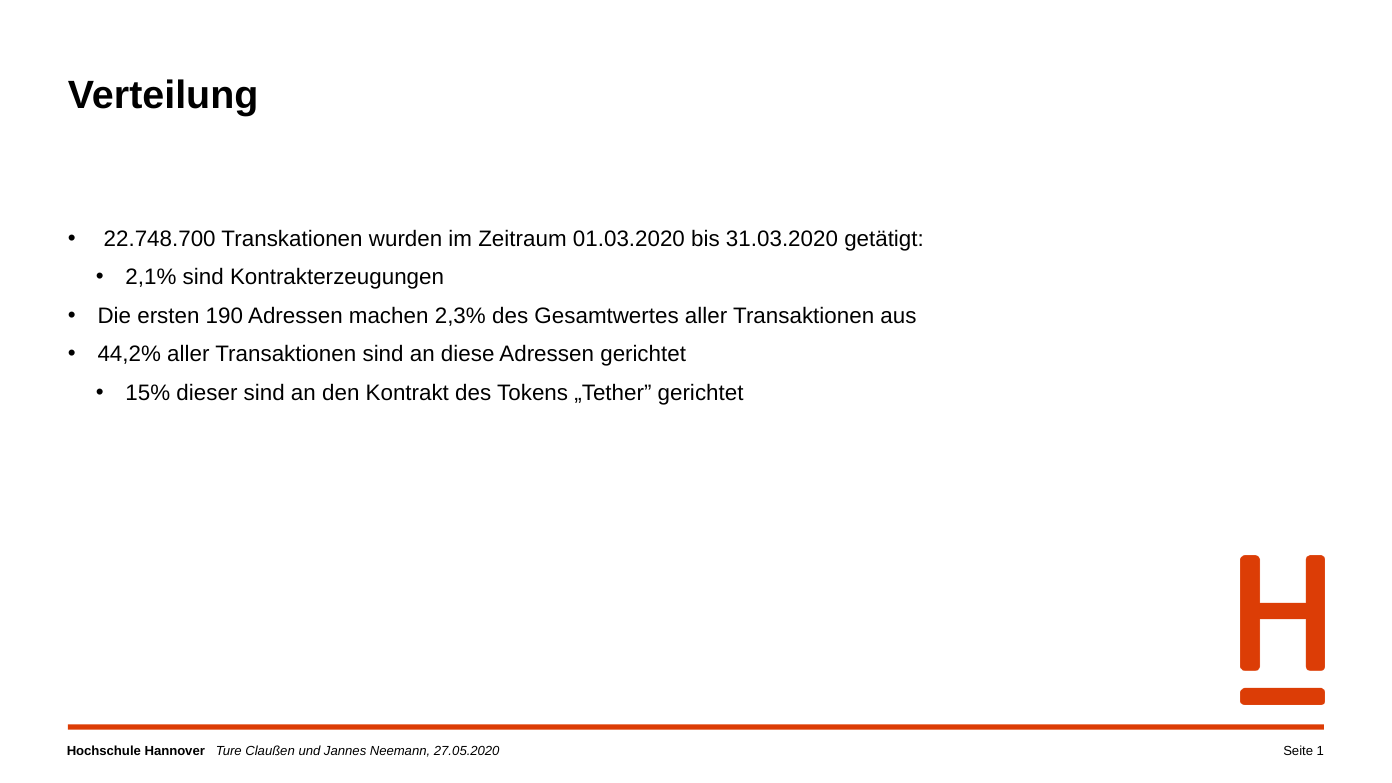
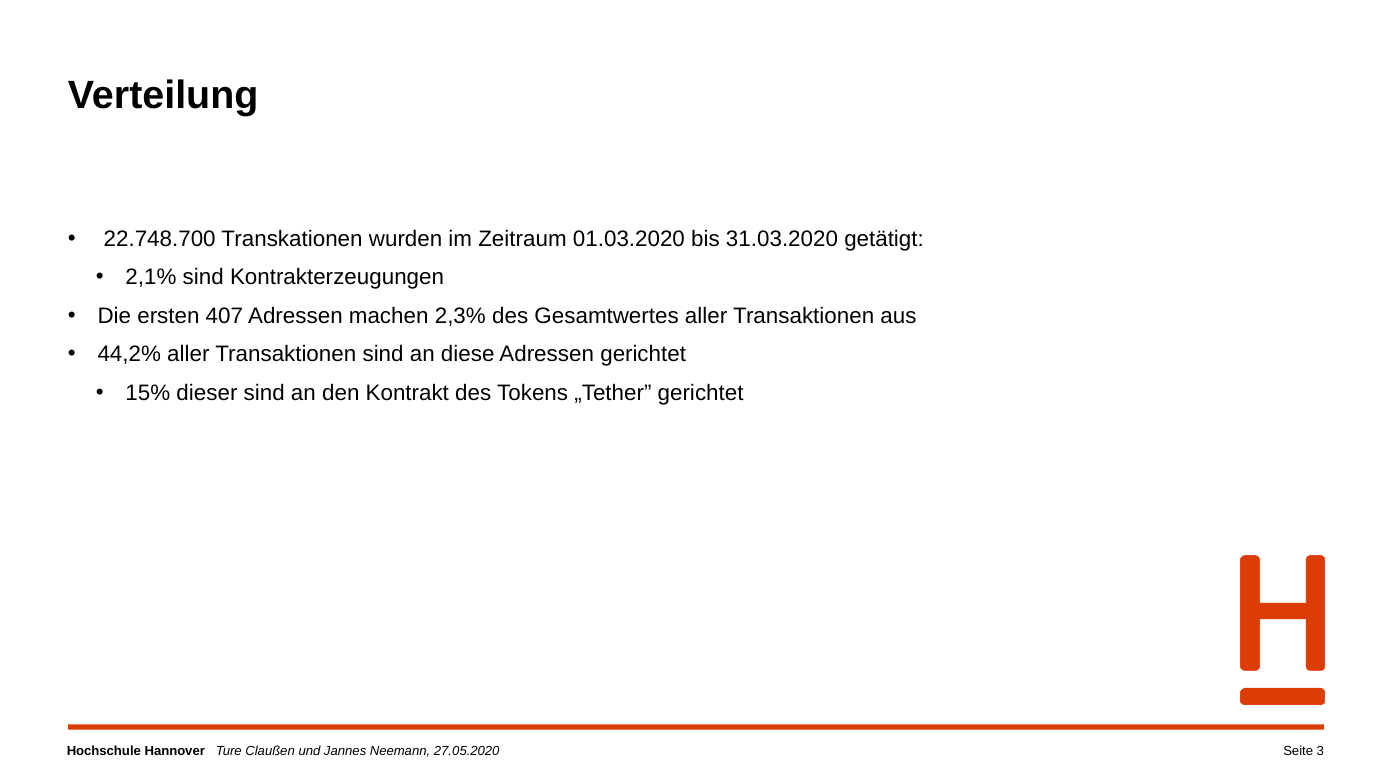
190: 190 -> 407
1: 1 -> 3
